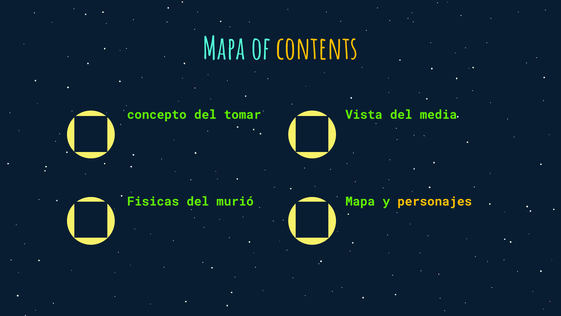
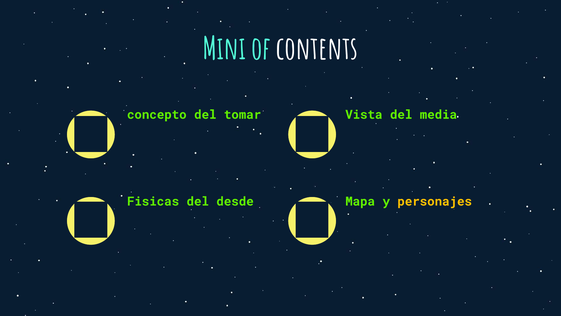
Mapa at (224, 49): Mapa -> Mini
contents colour: yellow -> white
murió: murió -> desde
